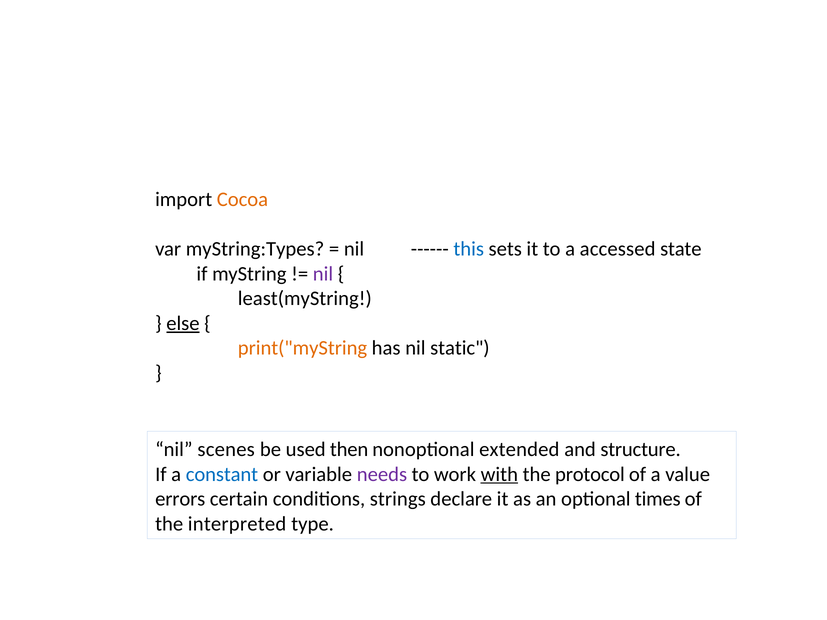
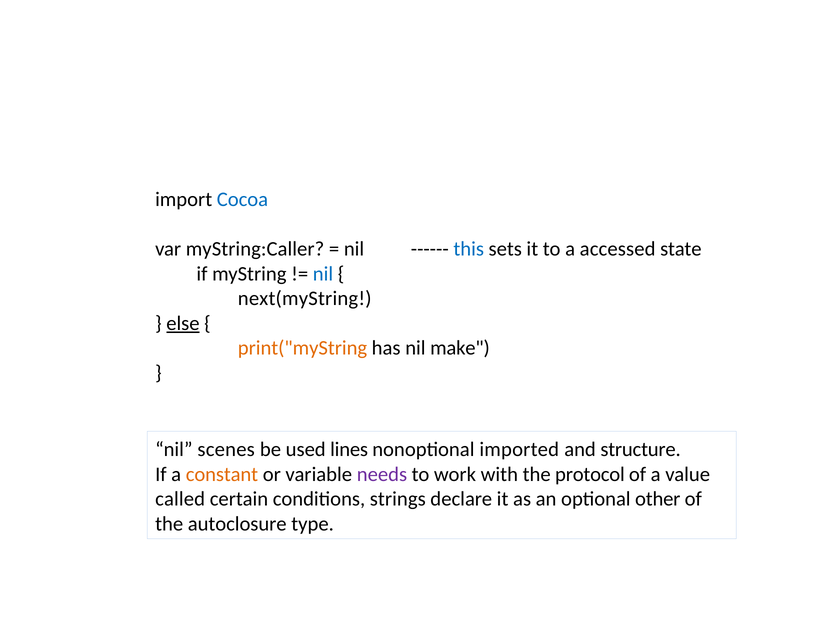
Cocoa colour: orange -> blue
myString:Types: myString:Types -> myString:Caller
nil at (323, 274) colour: purple -> blue
least(myString: least(myString -> next(myString
static: static -> make
then: then -> lines
extended: extended -> imported
constant colour: blue -> orange
with underline: present -> none
errors: errors -> called
times: times -> other
interpreted: interpreted -> autoclosure
